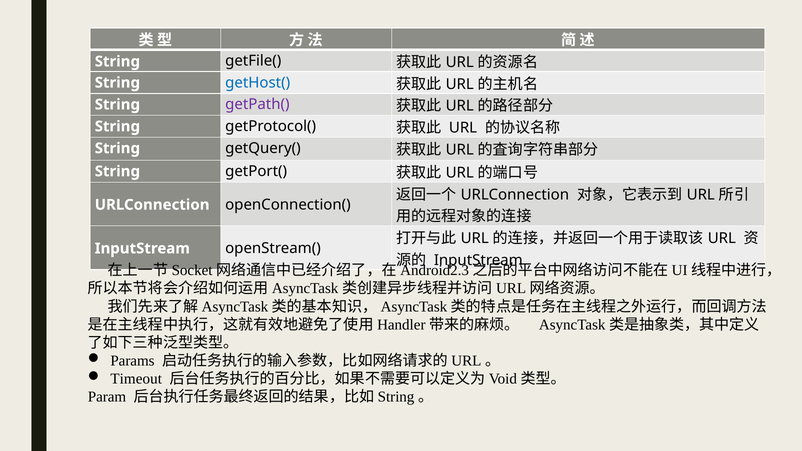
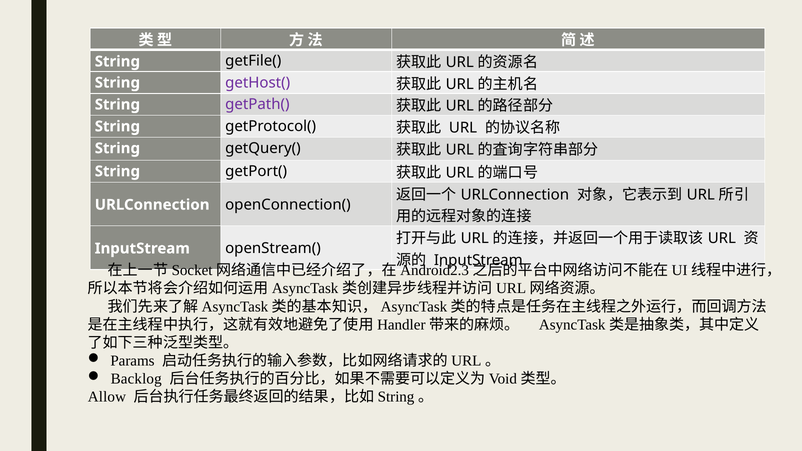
getHost( colour: blue -> purple
Timeout: Timeout -> Backlog
Param: Param -> Allow
